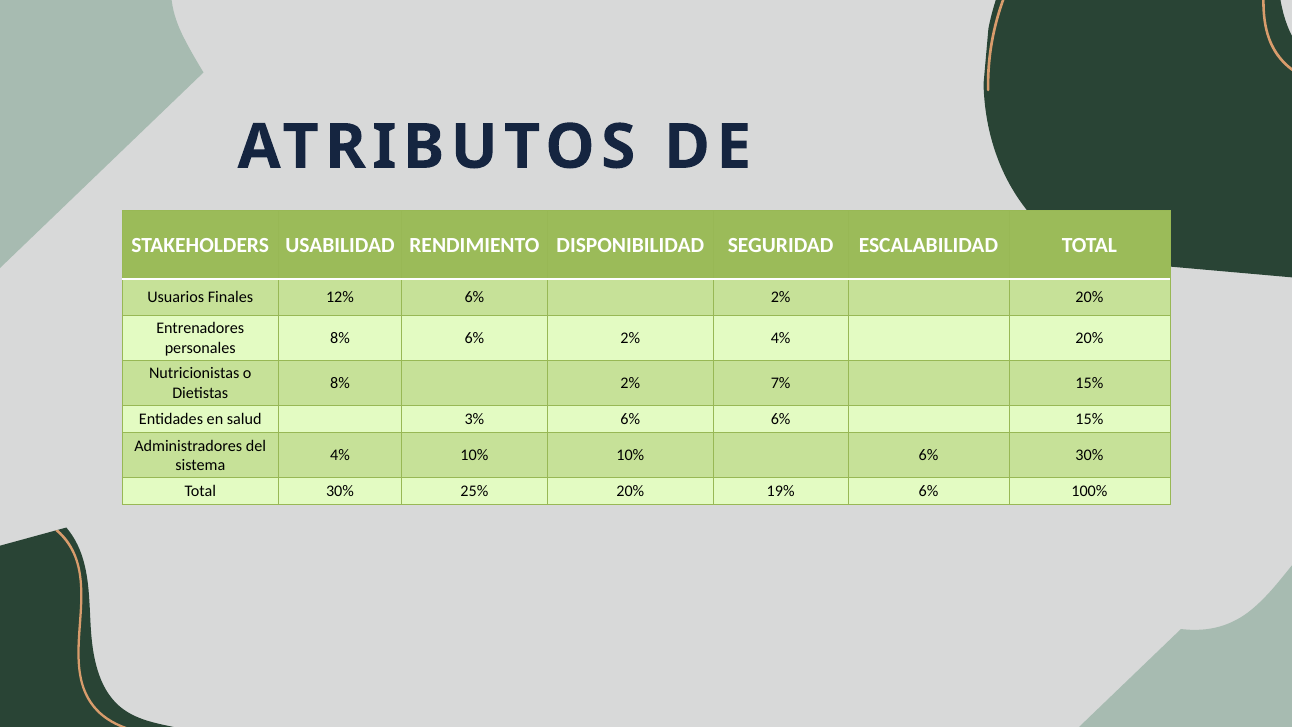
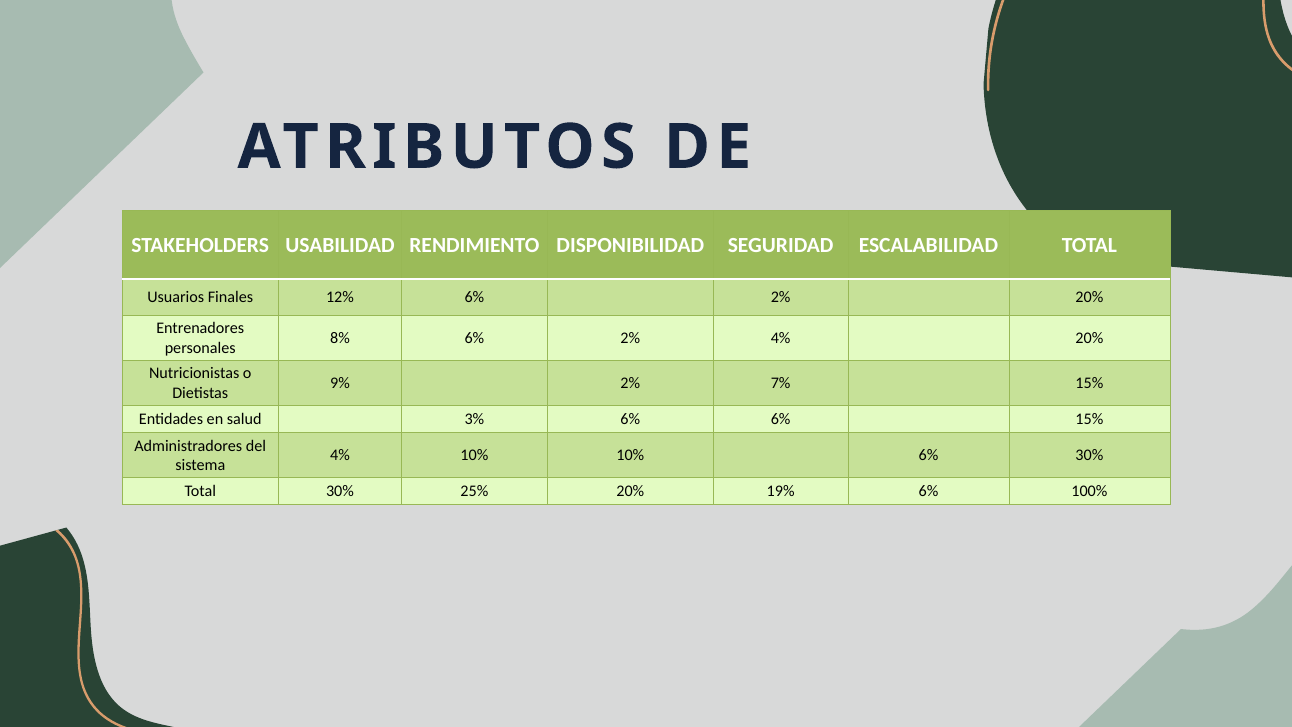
8% at (340, 383): 8% -> 9%
